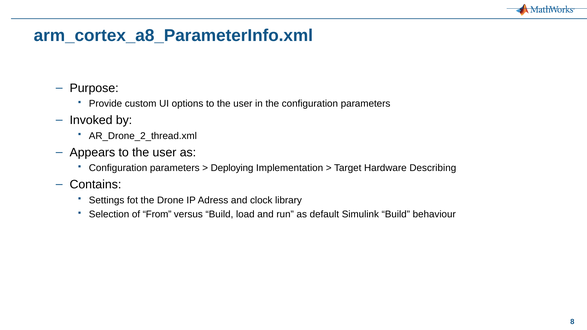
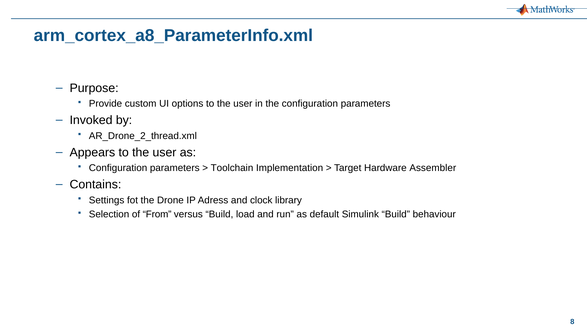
Deploying: Deploying -> Toolchain
Describing: Describing -> Assembler
